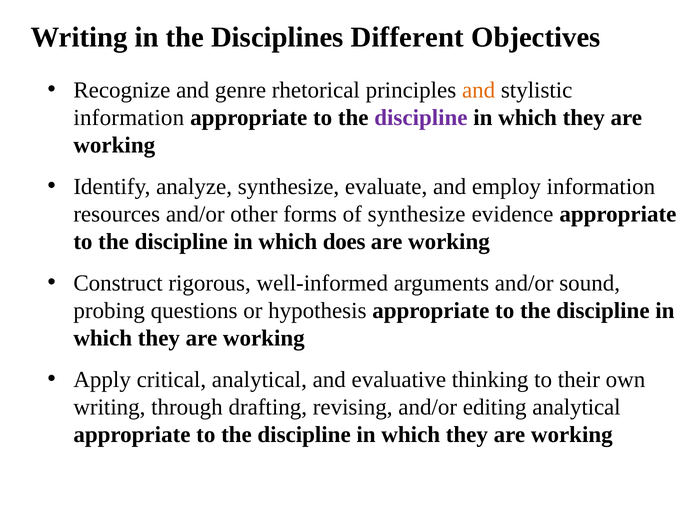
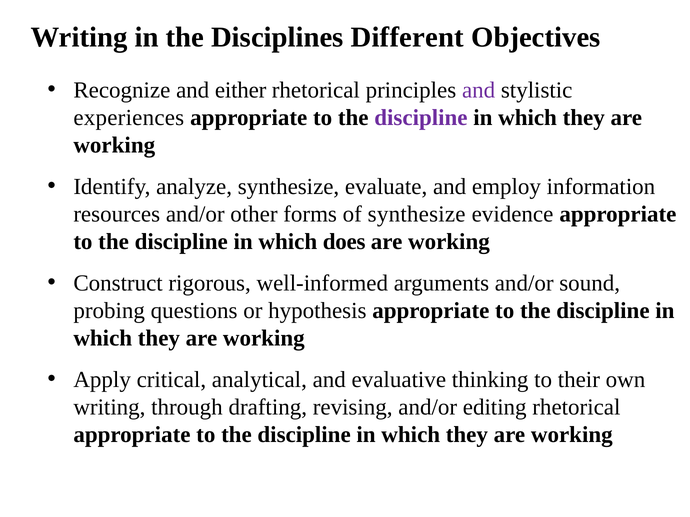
genre: genre -> either
and at (479, 90) colour: orange -> purple
information at (129, 118): information -> experiences
editing analytical: analytical -> rhetorical
